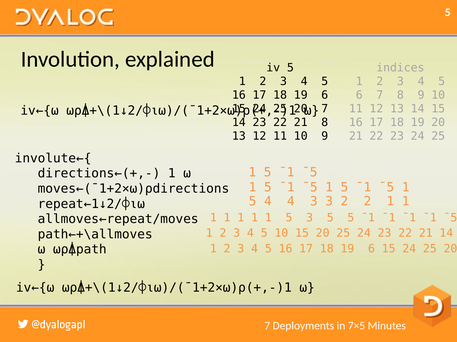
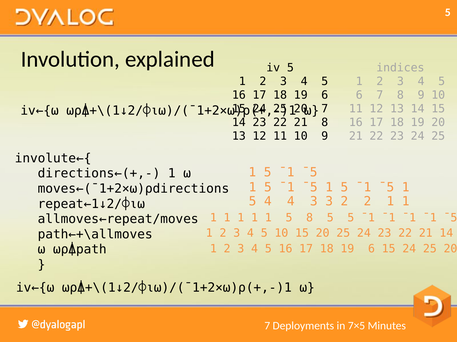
5 3: 3 -> 8
